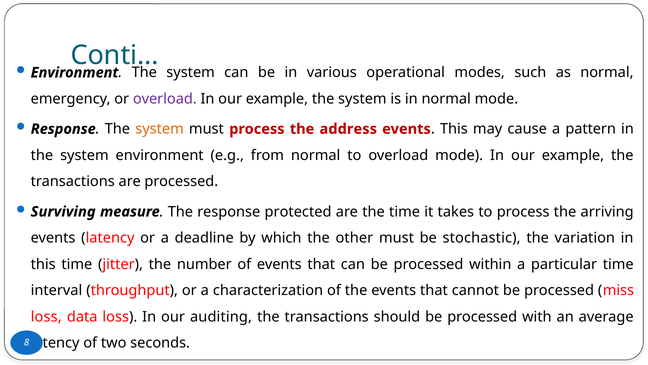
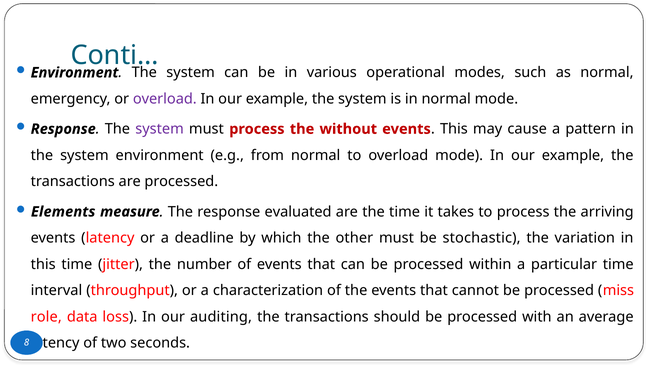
system at (160, 129) colour: orange -> purple
address: address -> without
Surviving: Surviving -> Elements
protected: protected -> evaluated
loss at (46, 316): loss -> role
